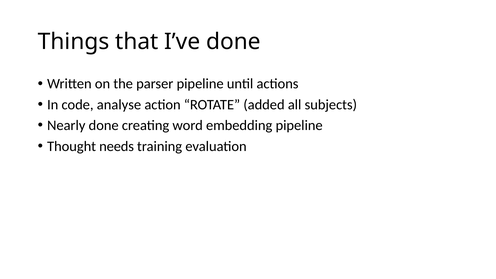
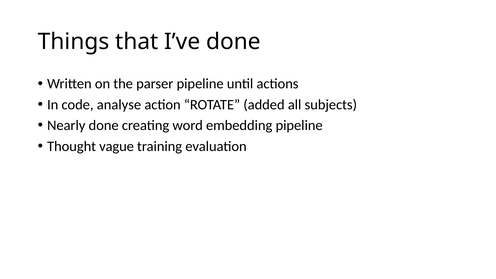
needs: needs -> vague
